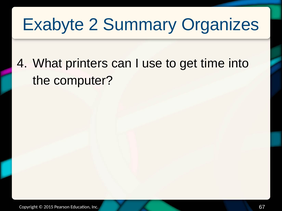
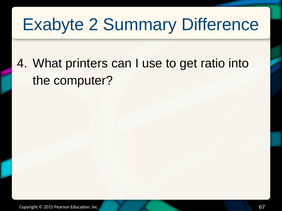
Organizes: Organizes -> Difference
time: time -> ratio
